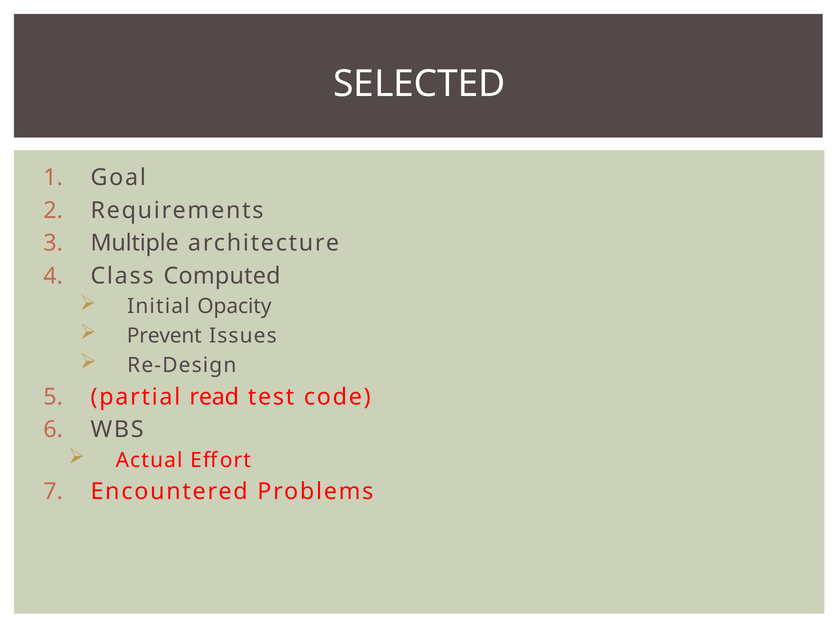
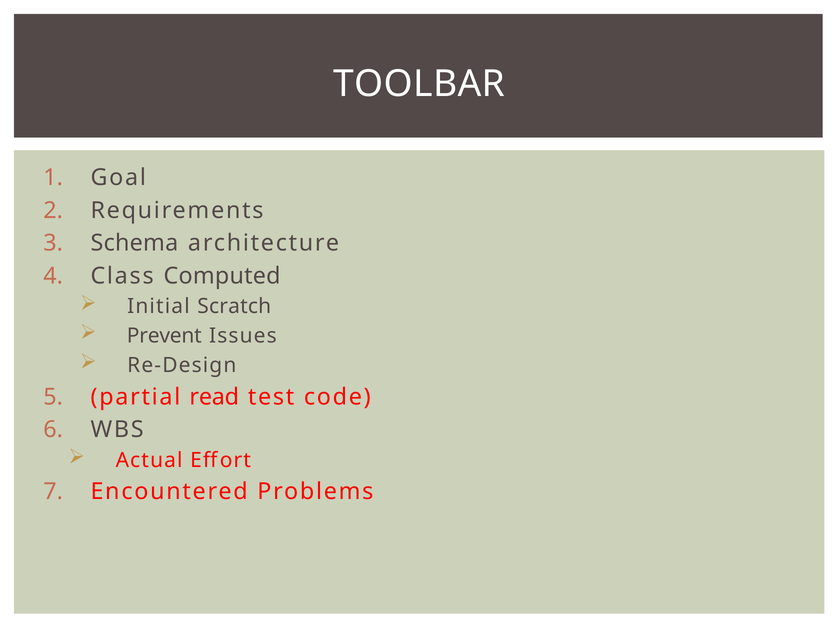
SELECTED: SELECTED -> TOOLBAR
Multiple: Multiple -> Schema
Opacity: Opacity -> Scratch
